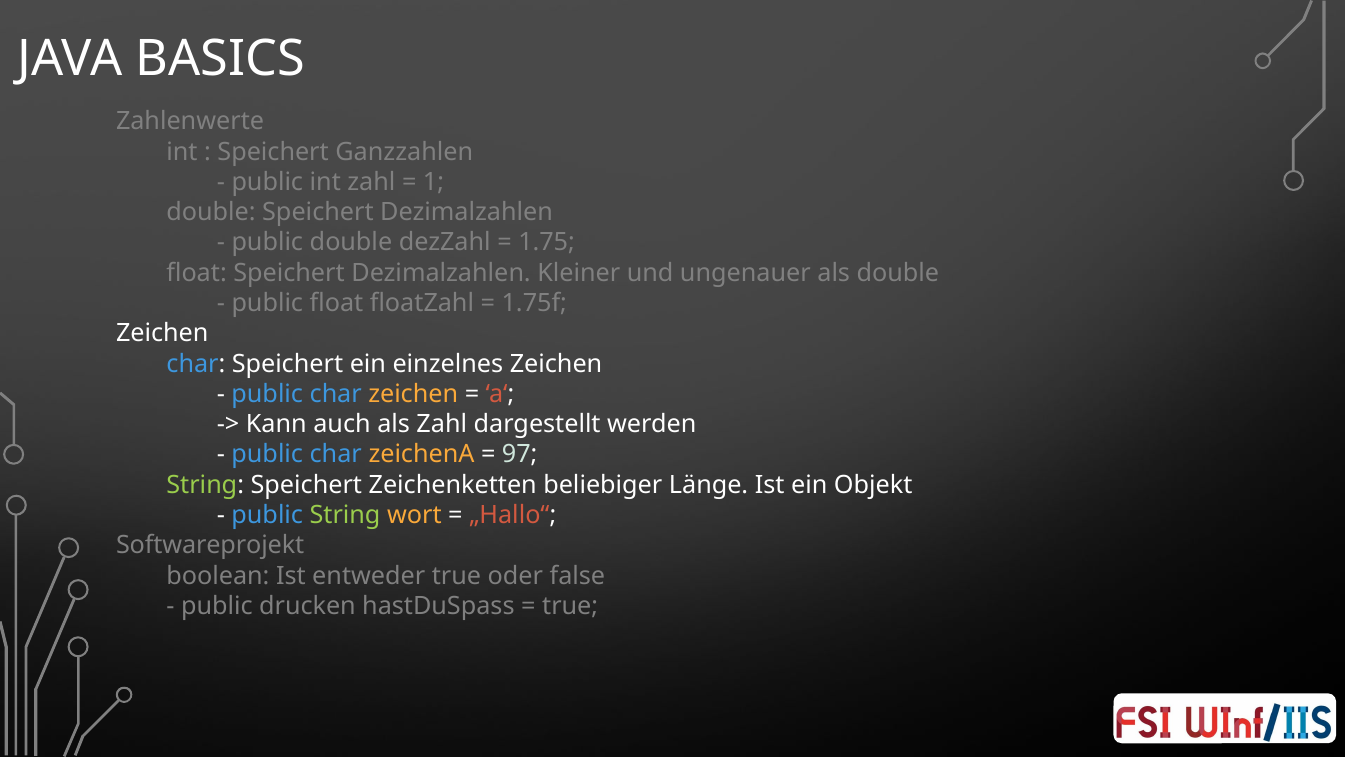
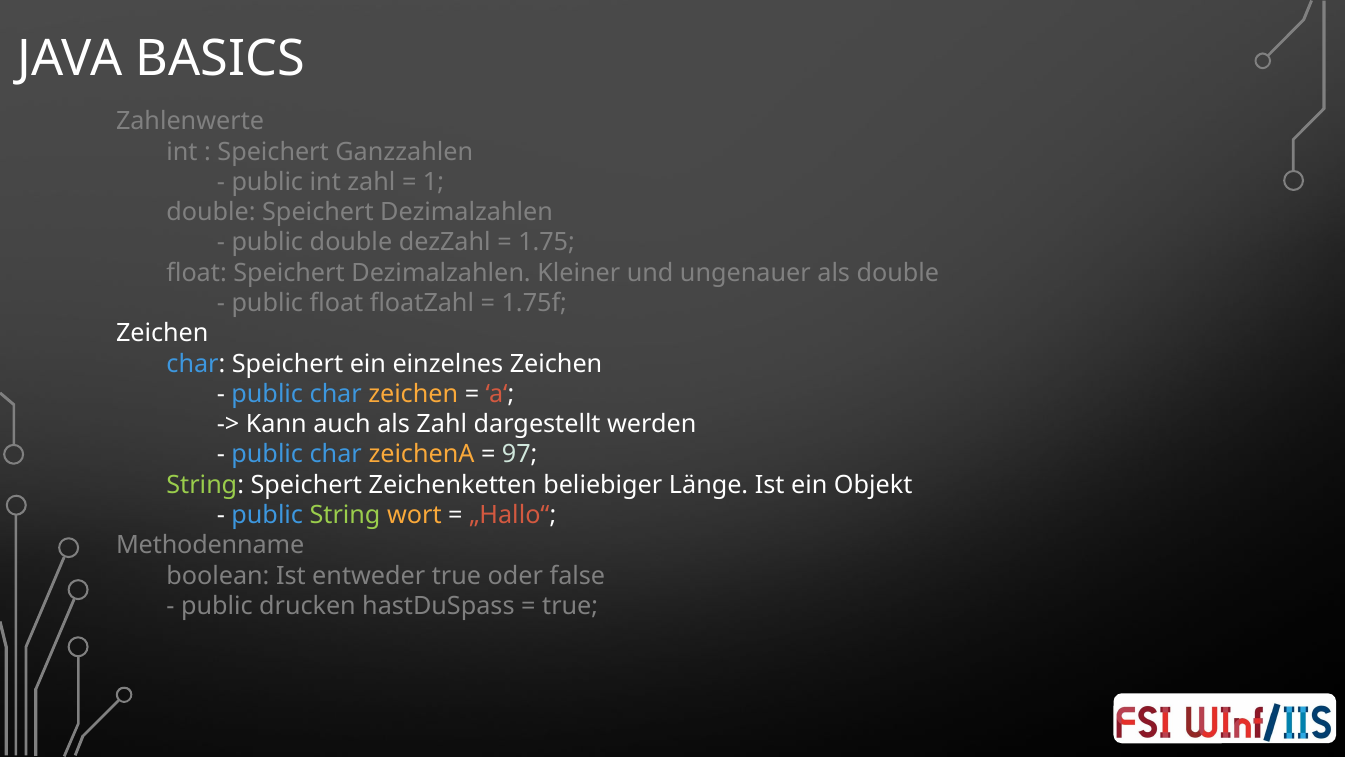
Softwareprojekt: Softwareprojekt -> Methodenname
